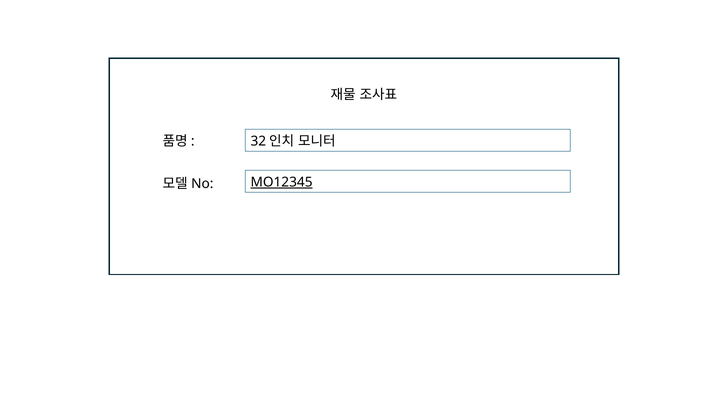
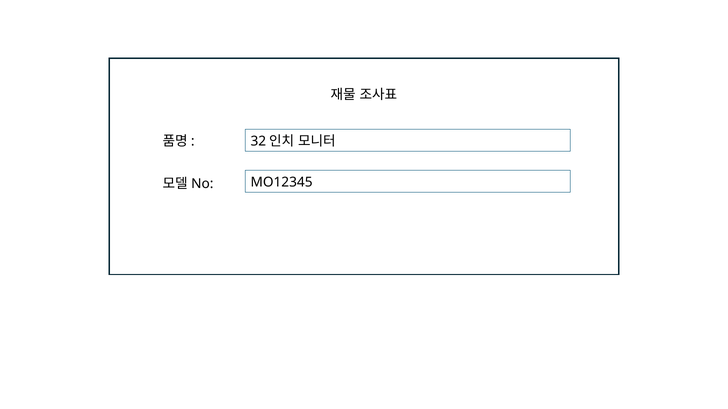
MO12345 underline: present -> none
